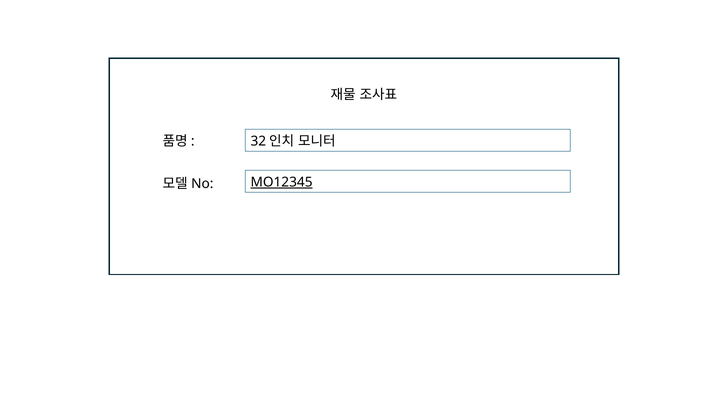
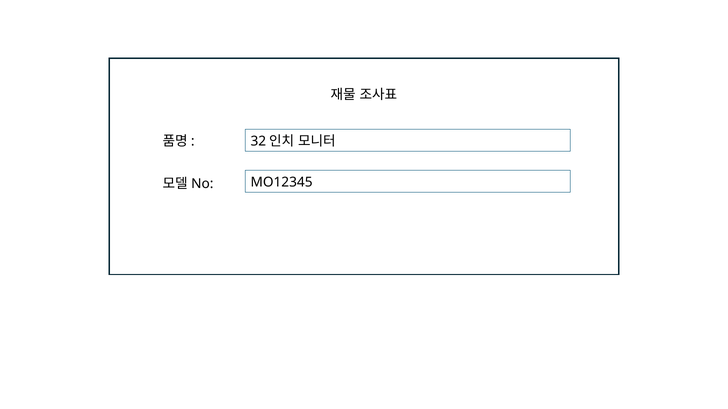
MO12345 underline: present -> none
